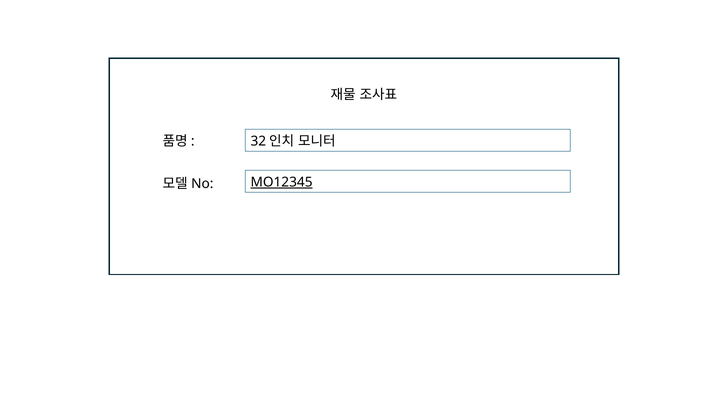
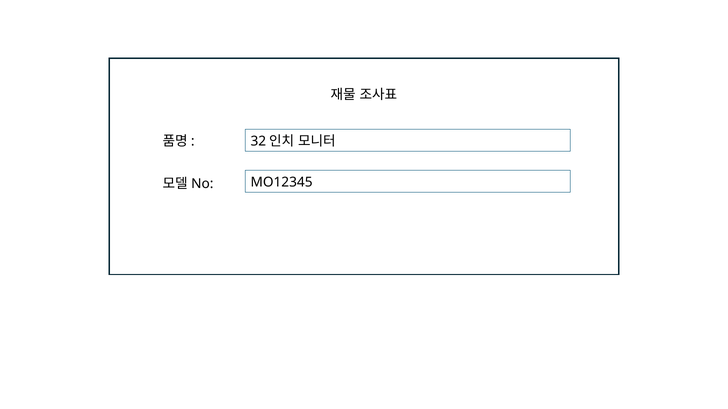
MO12345 underline: present -> none
